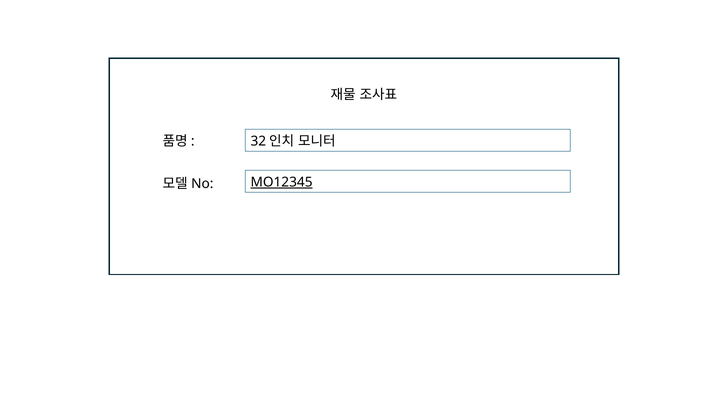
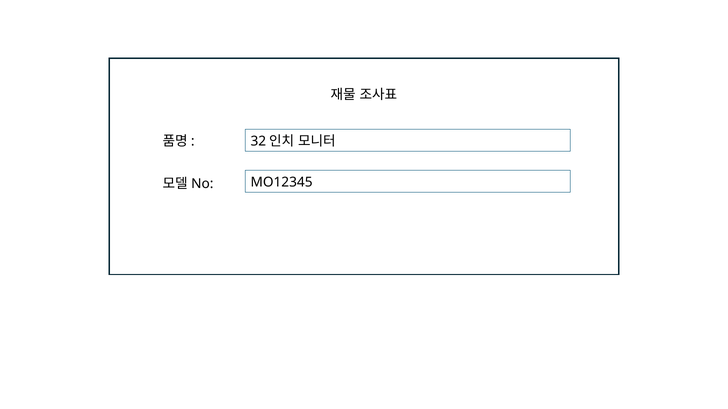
MO12345 underline: present -> none
